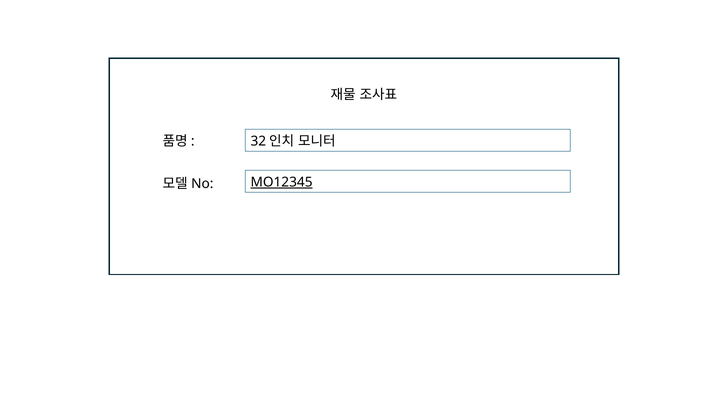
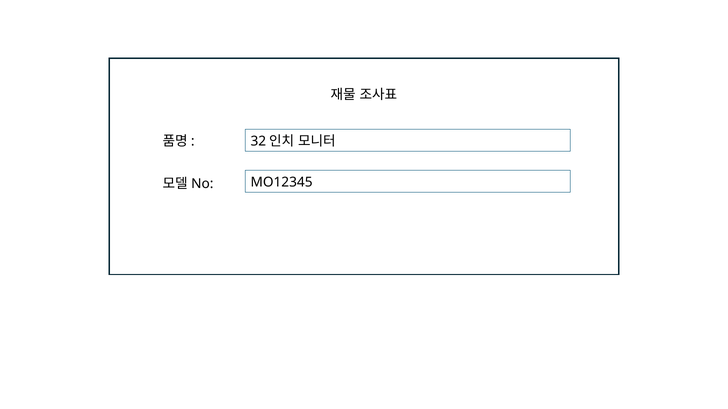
MO12345 underline: present -> none
